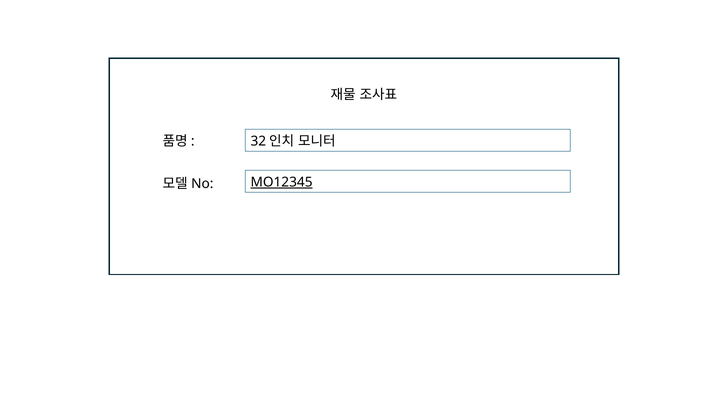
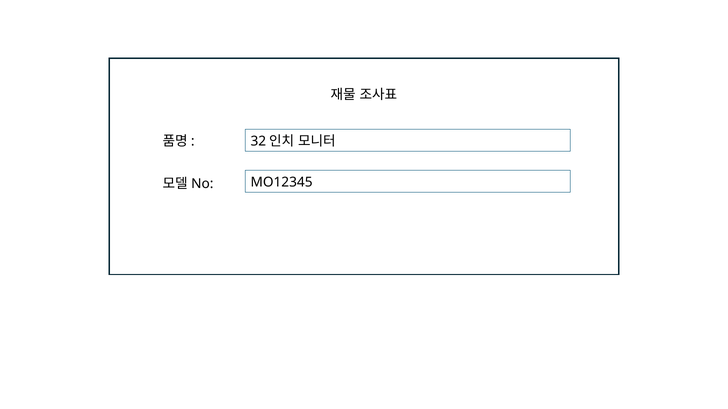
MO12345 underline: present -> none
